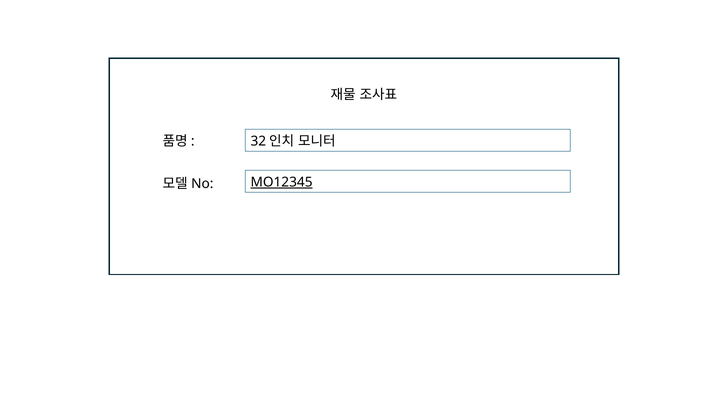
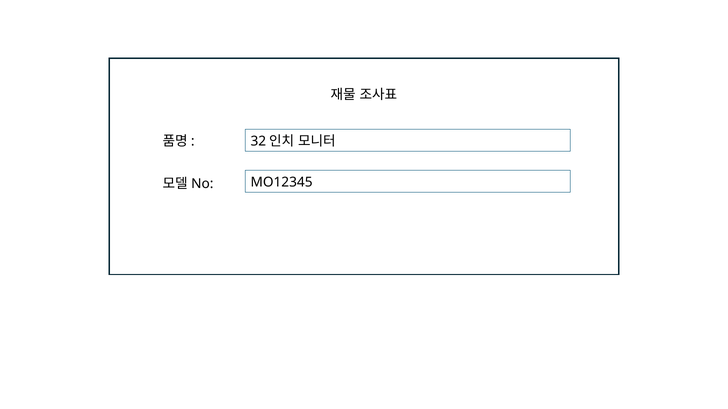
MO12345 underline: present -> none
